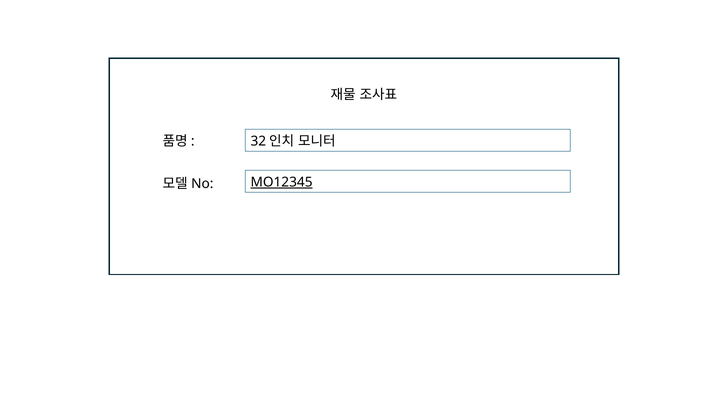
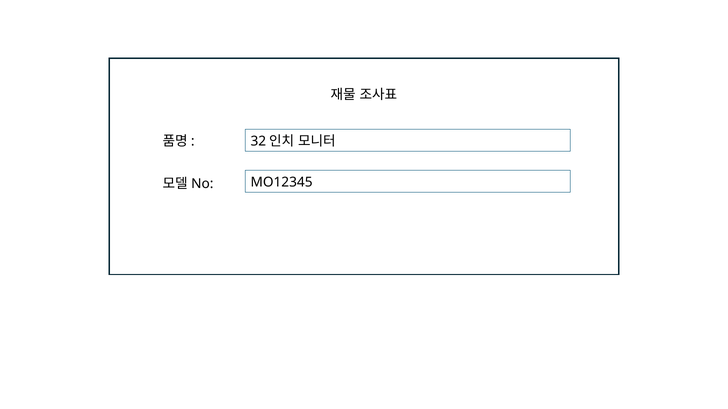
MO12345 underline: present -> none
